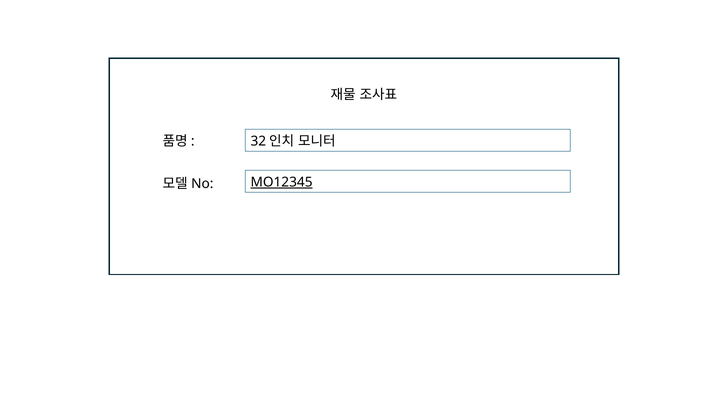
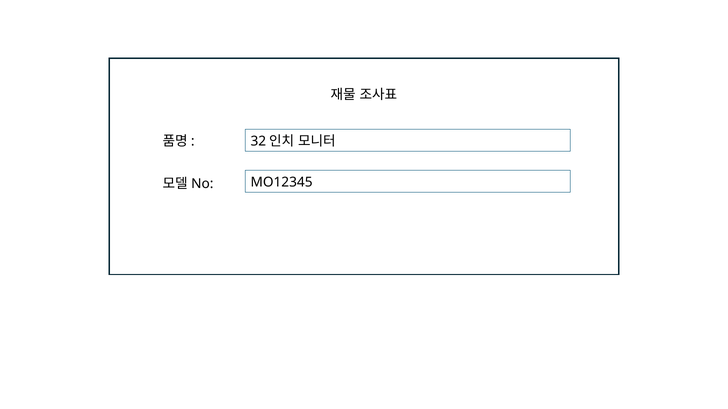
MO12345 underline: present -> none
